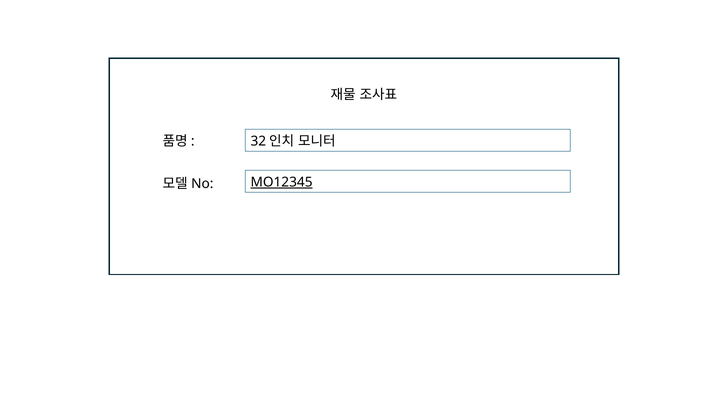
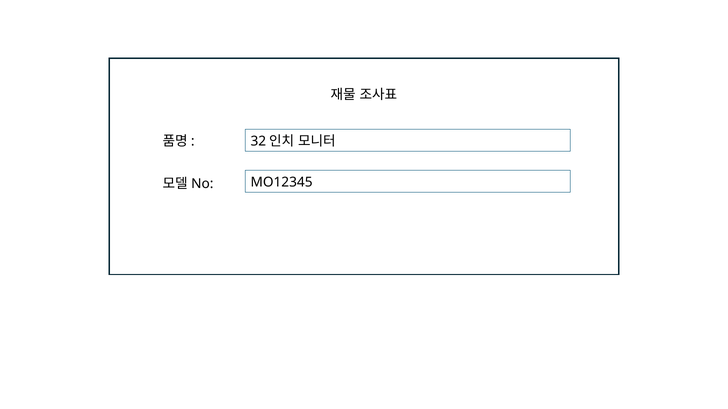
MO12345 underline: present -> none
